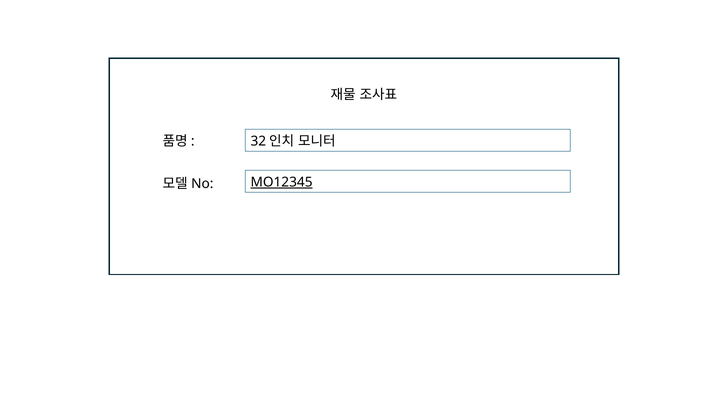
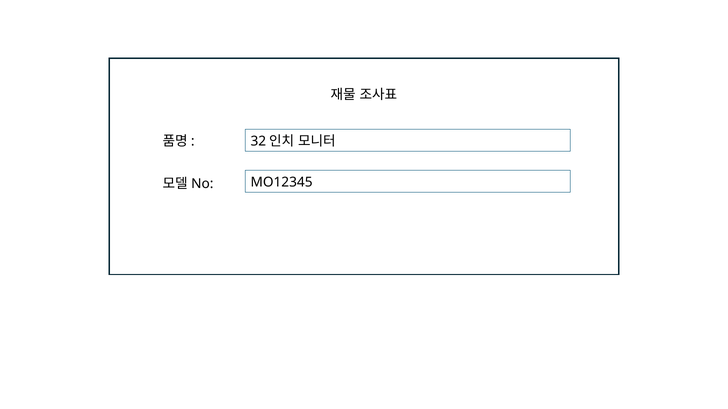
MO12345 underline: present -> none
